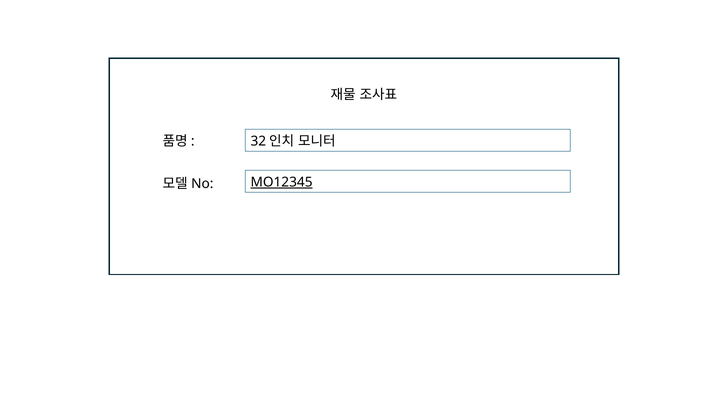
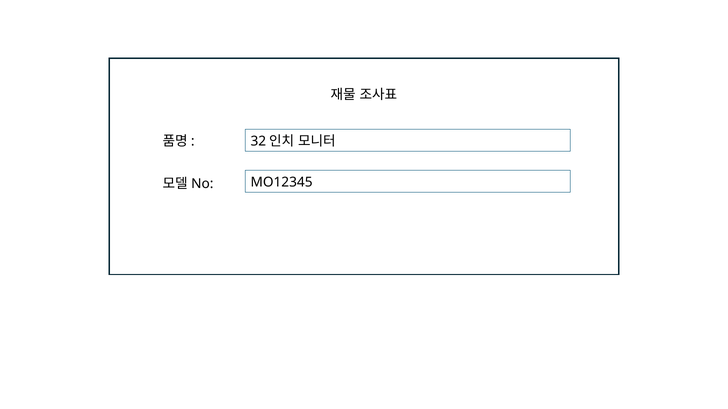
MO12345 underline: present -> none
